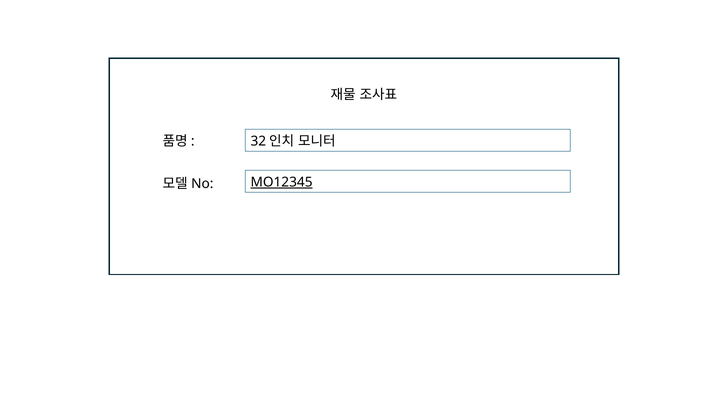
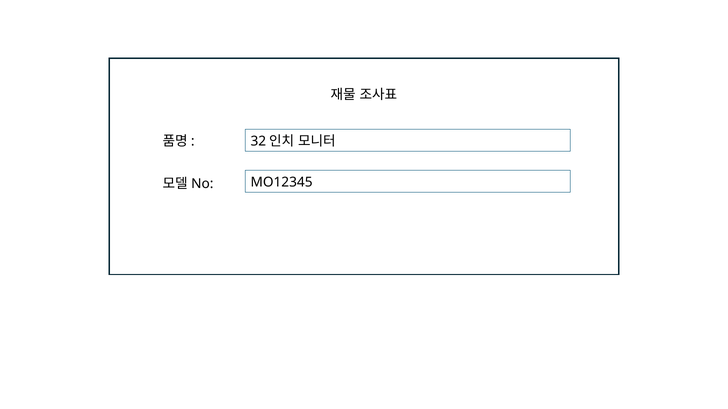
MO12345 underline: present -> none
